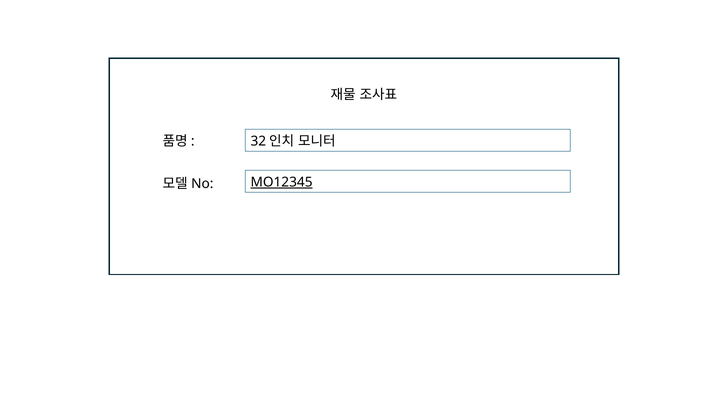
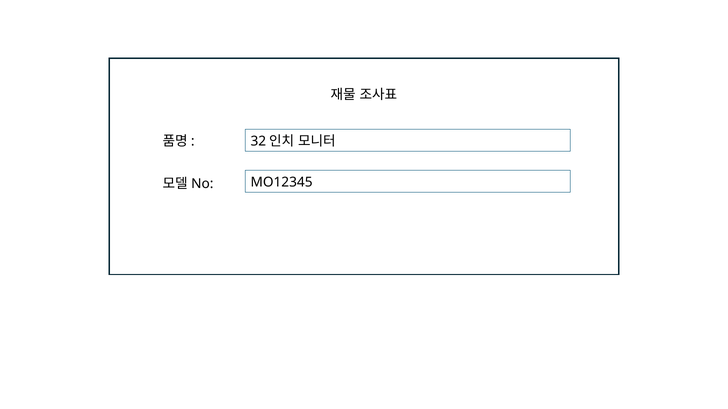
MO12345 underline: present -> none
